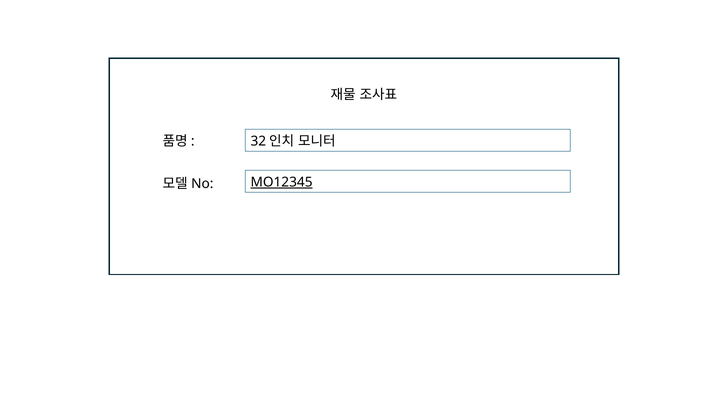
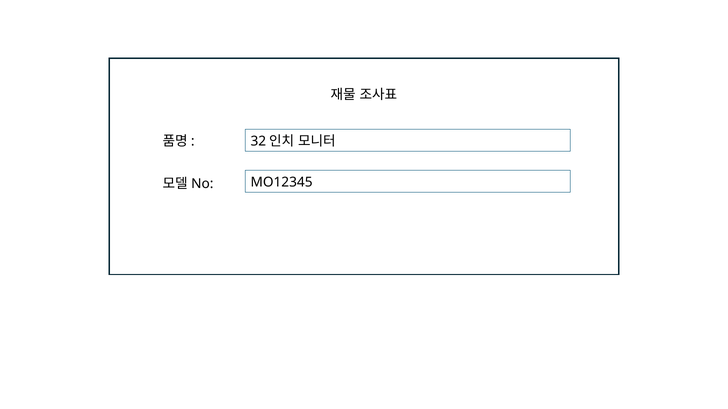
MO12345 underline: present -> none
